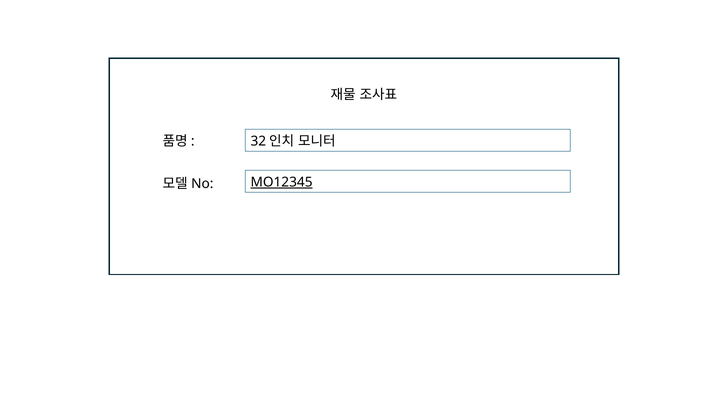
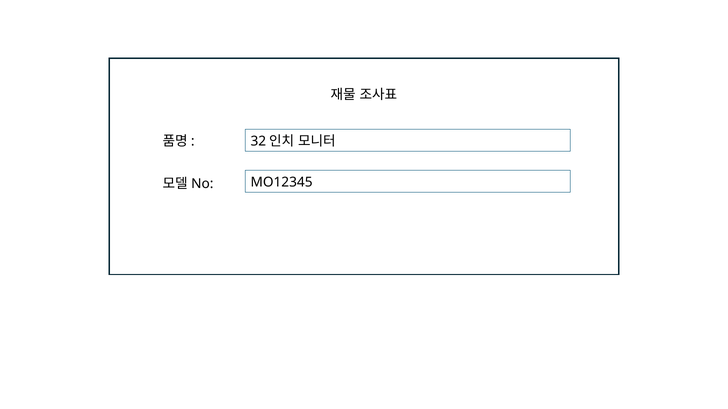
MO12345 underline: present -> none
